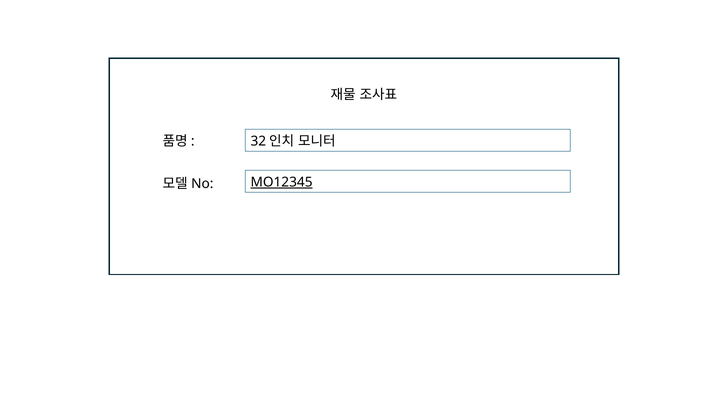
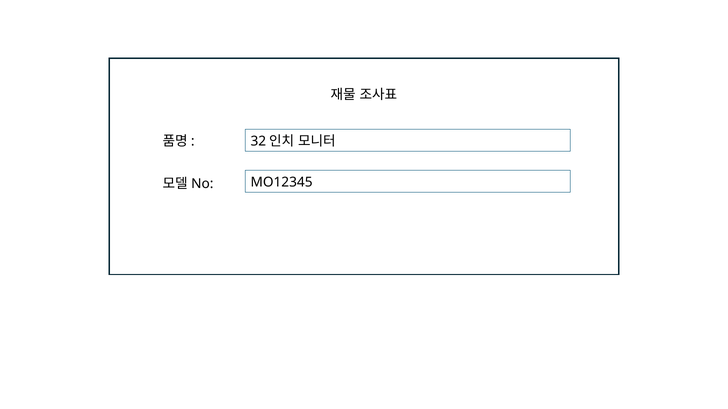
MO12345 underline: present -> none
